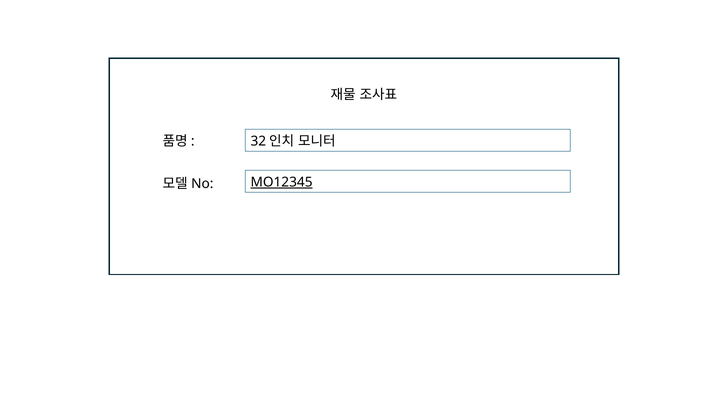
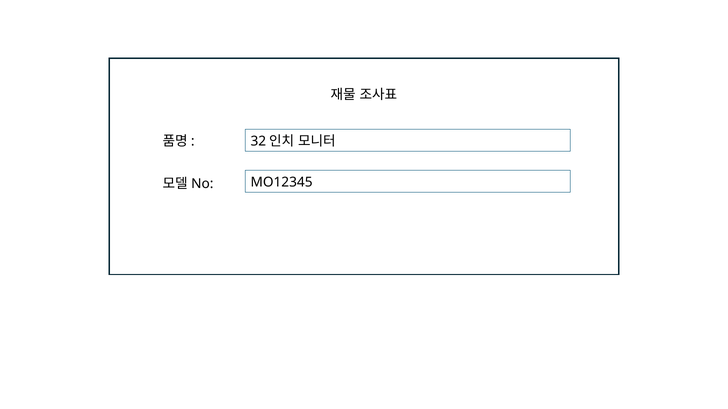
MO12345 underline: present -> none
